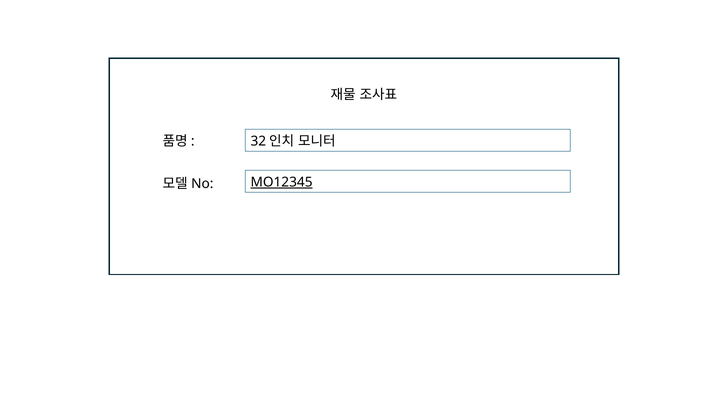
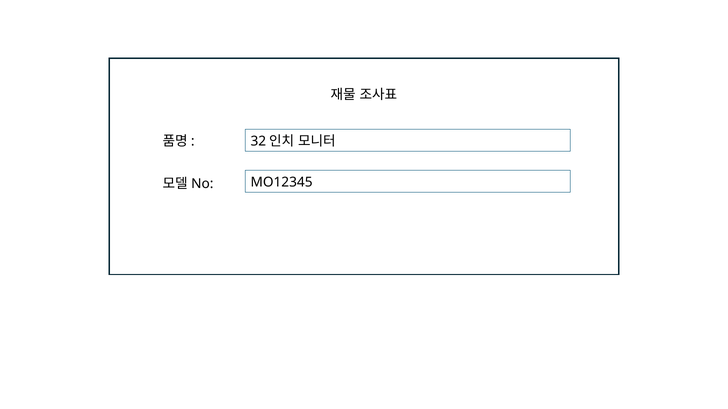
MO12345 underline: present -> none
